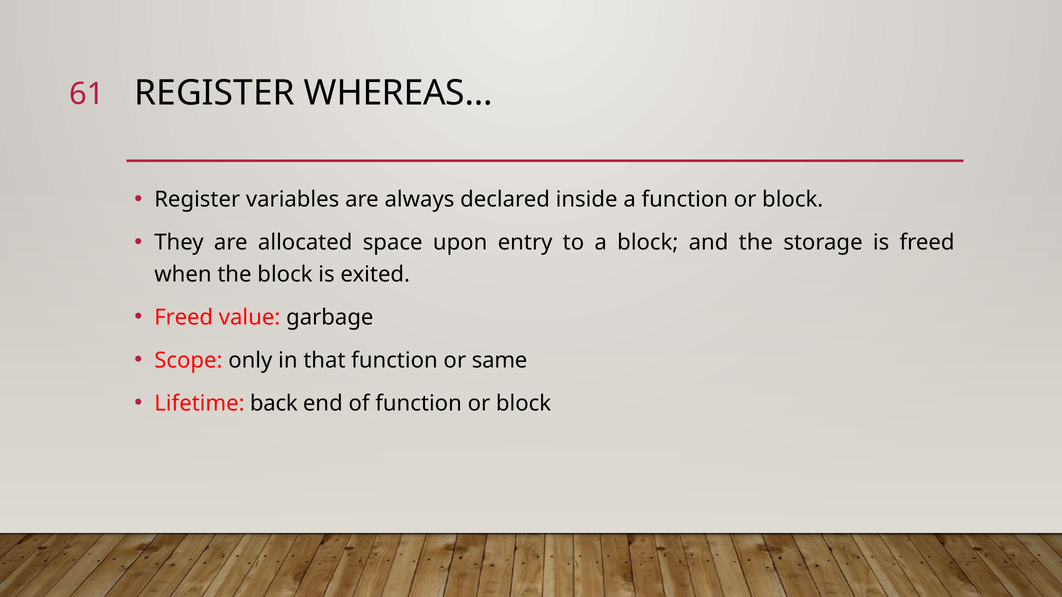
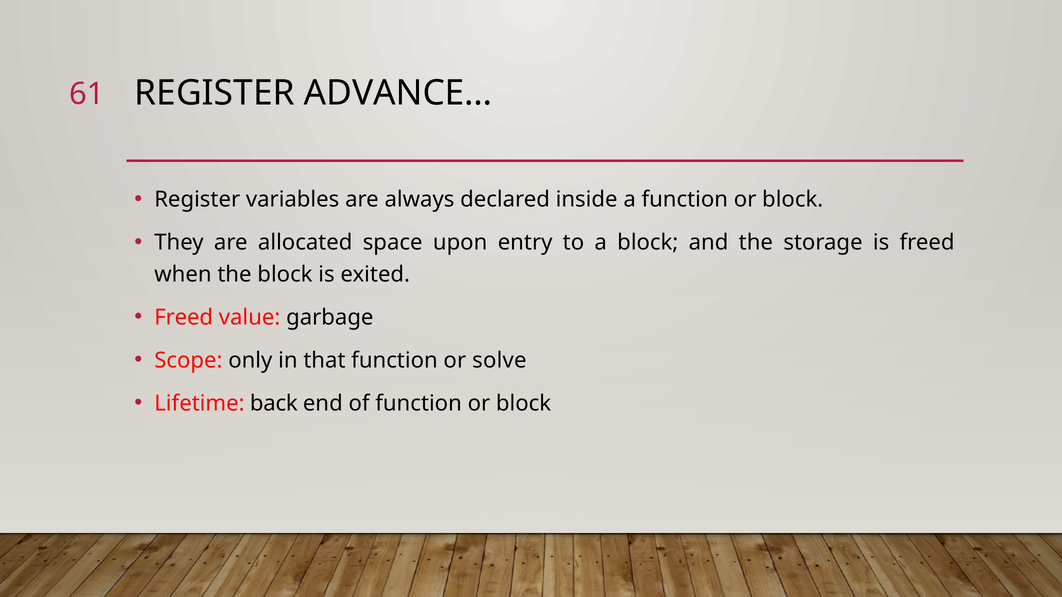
WHEREAS…: WHEREAS… -> ADVANCE…
same: same -> solve
